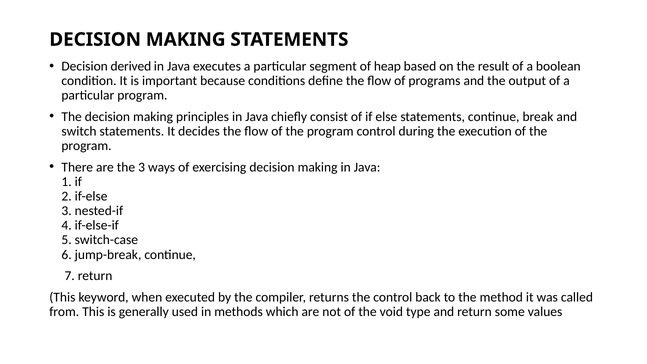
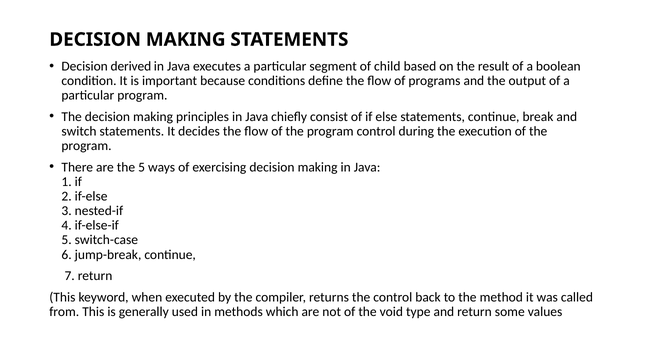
heap: heap -> child
the 3: 3 -> 5
